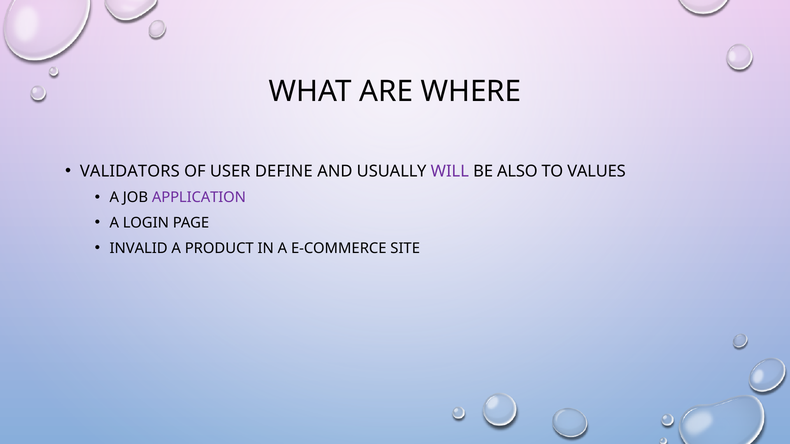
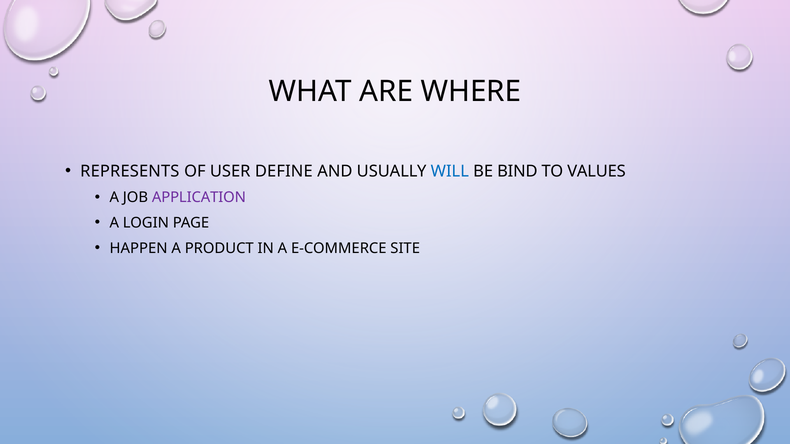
VALIDATORS: VALIDATORS -> REPRESENTS
WILL colour: purple -> blue
ALSO: ALSO -> BIND
INVALID: INVALID -> HAPPEN
